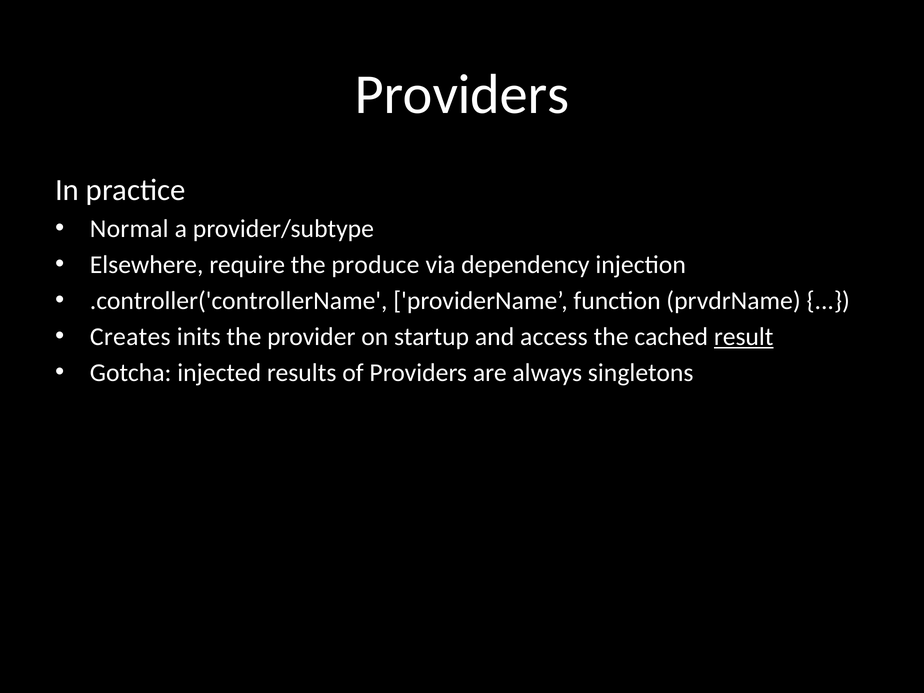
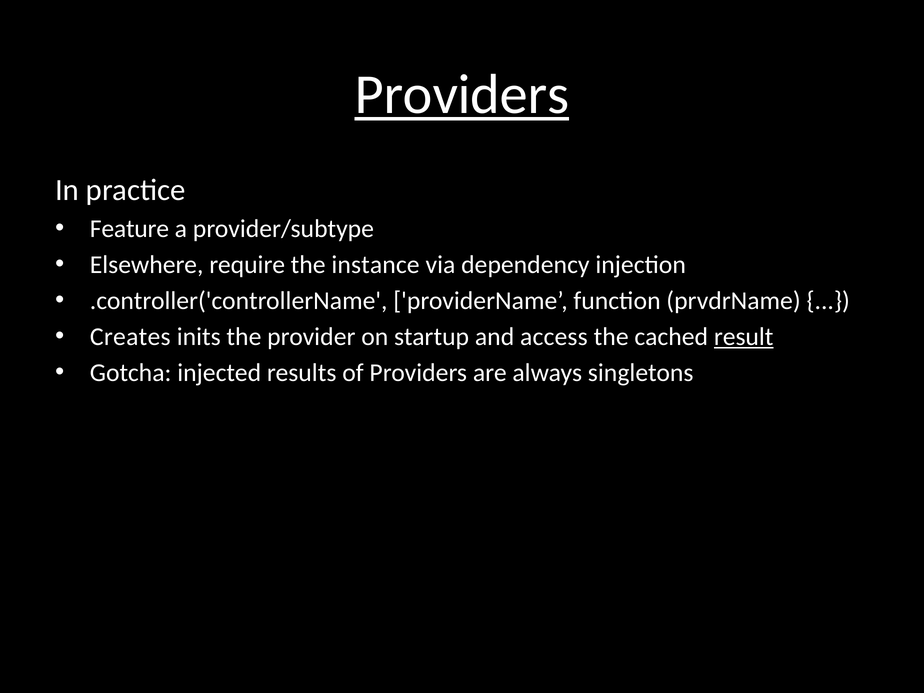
Providers at (462, 94) underline: none -> present
Normal: Normal -> Feature
produce: produce -> instance
